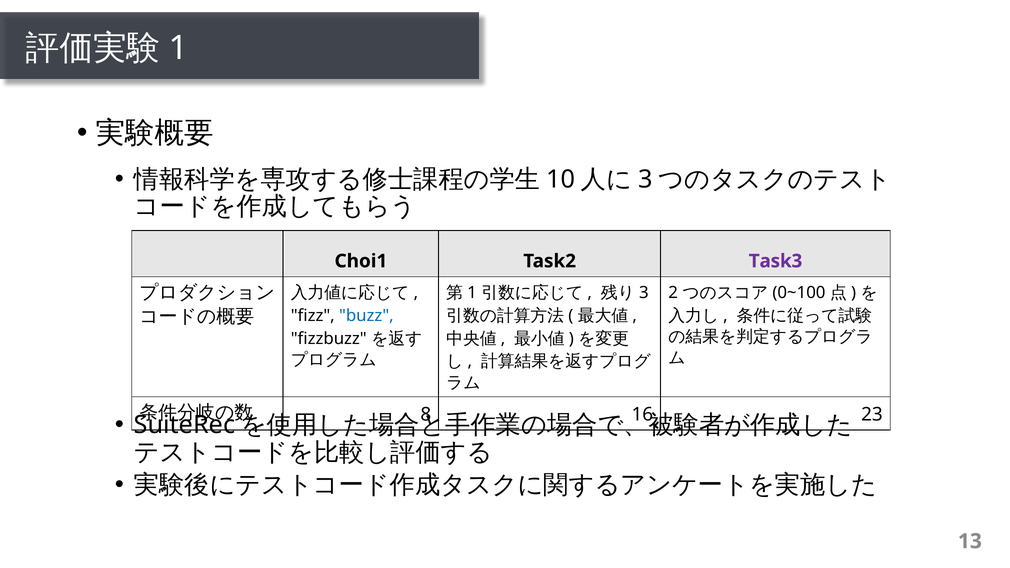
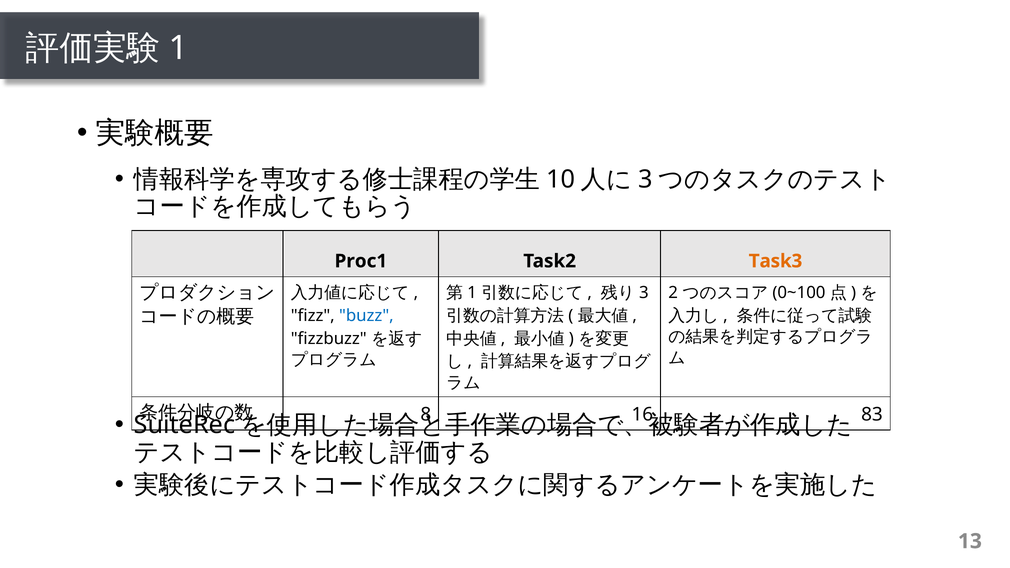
Choi1: Choi1 -> Proc1
Task3 colour: purple -> orange
23: 23 -> 83
